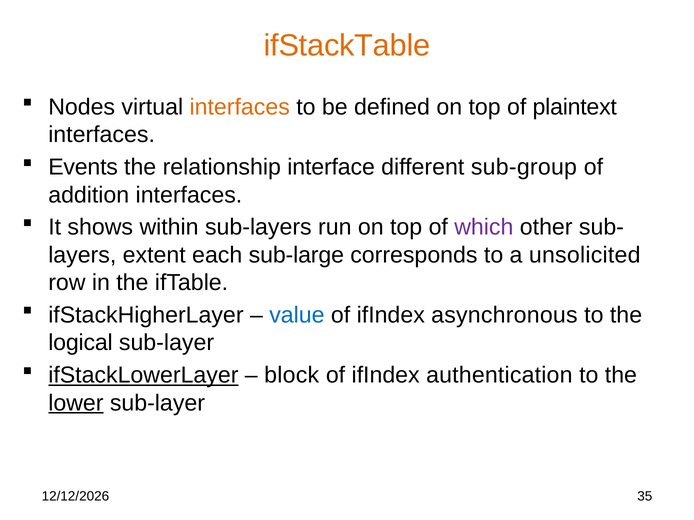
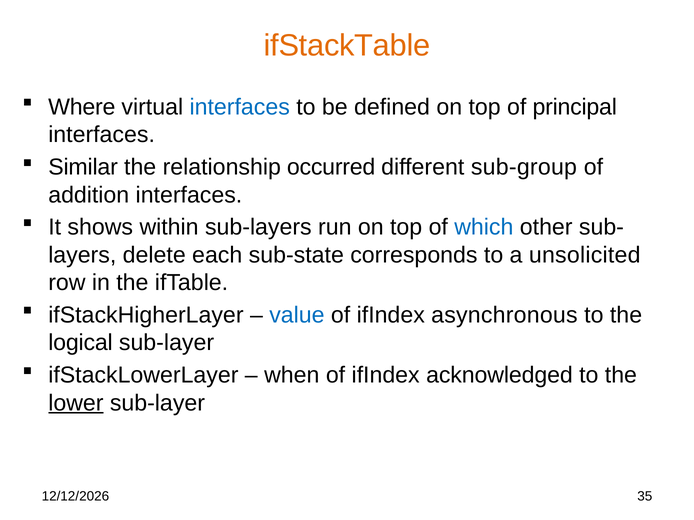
Nodes: Nodes -> Where
interfaces at (240, 107) colour: orange -> blue
plaintext: plaintext -> principal
Events: Events -> Similar
interface: interface -> occurred
which colour: purple -> blue
extent: extent -> delete
sub-large: sub-large -> sub-state
ifStackLowerLayer underline: present -> none
block: block -> when
authentication: authentication -> acknowledged
